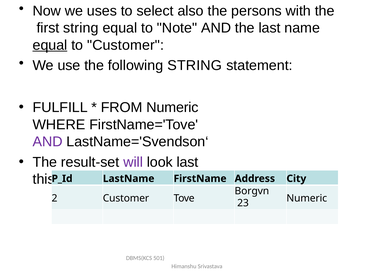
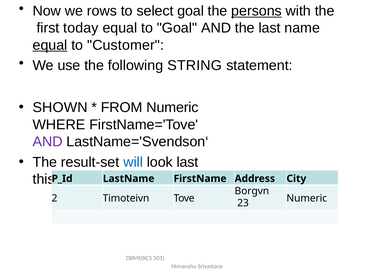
uses: uses -> rows
select also: also -> goal
persons underline: none -> present
first string: string -> today
to Note: Note -> Goal
FULFILL: FULFILL -> SHOWN
will colour: purple -> blue
2 Customer: Customer -> Timoteivn
